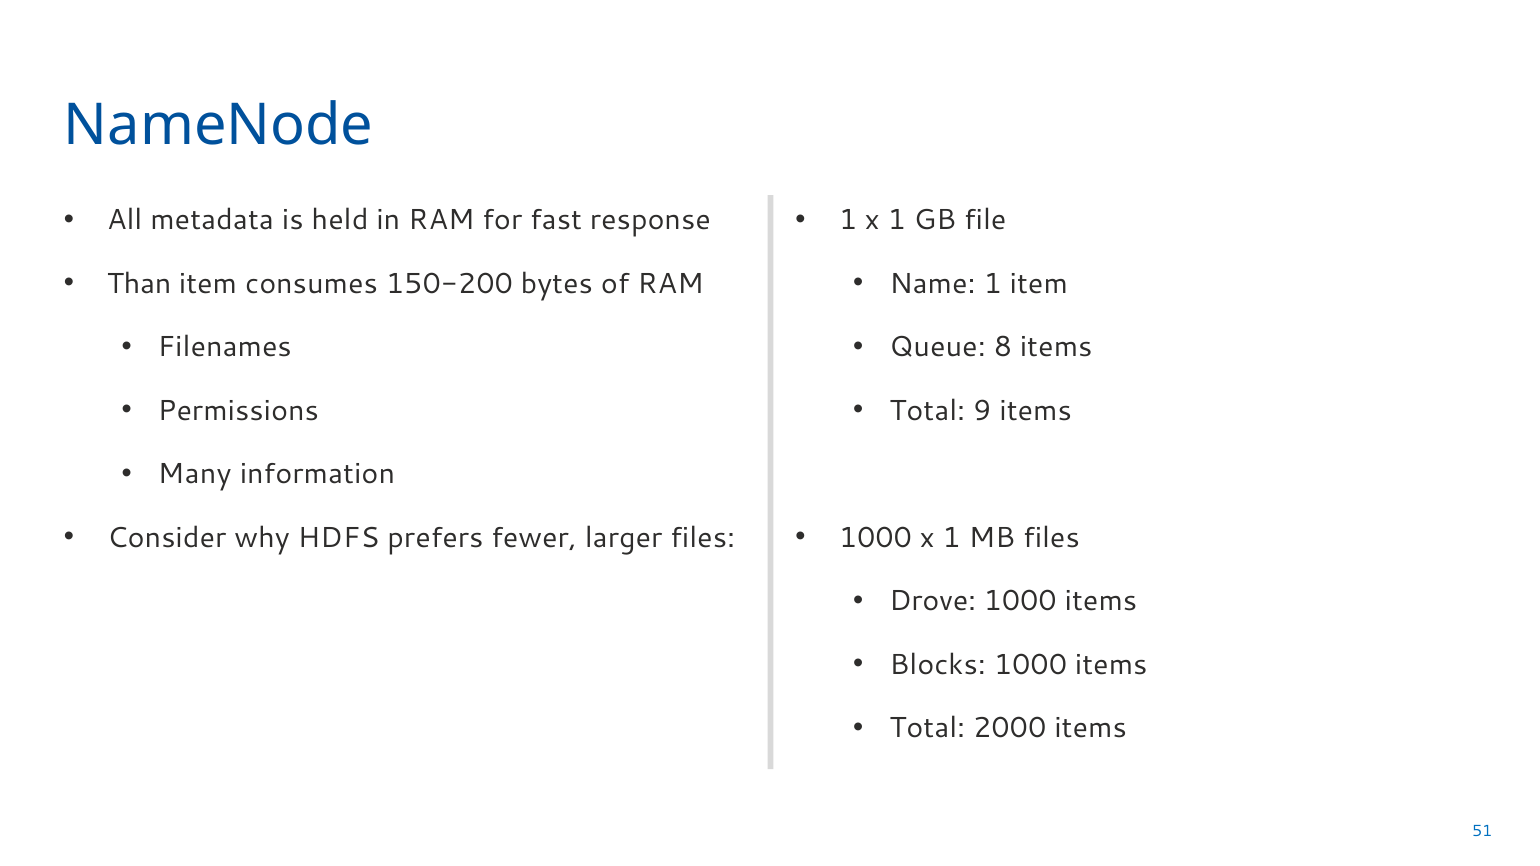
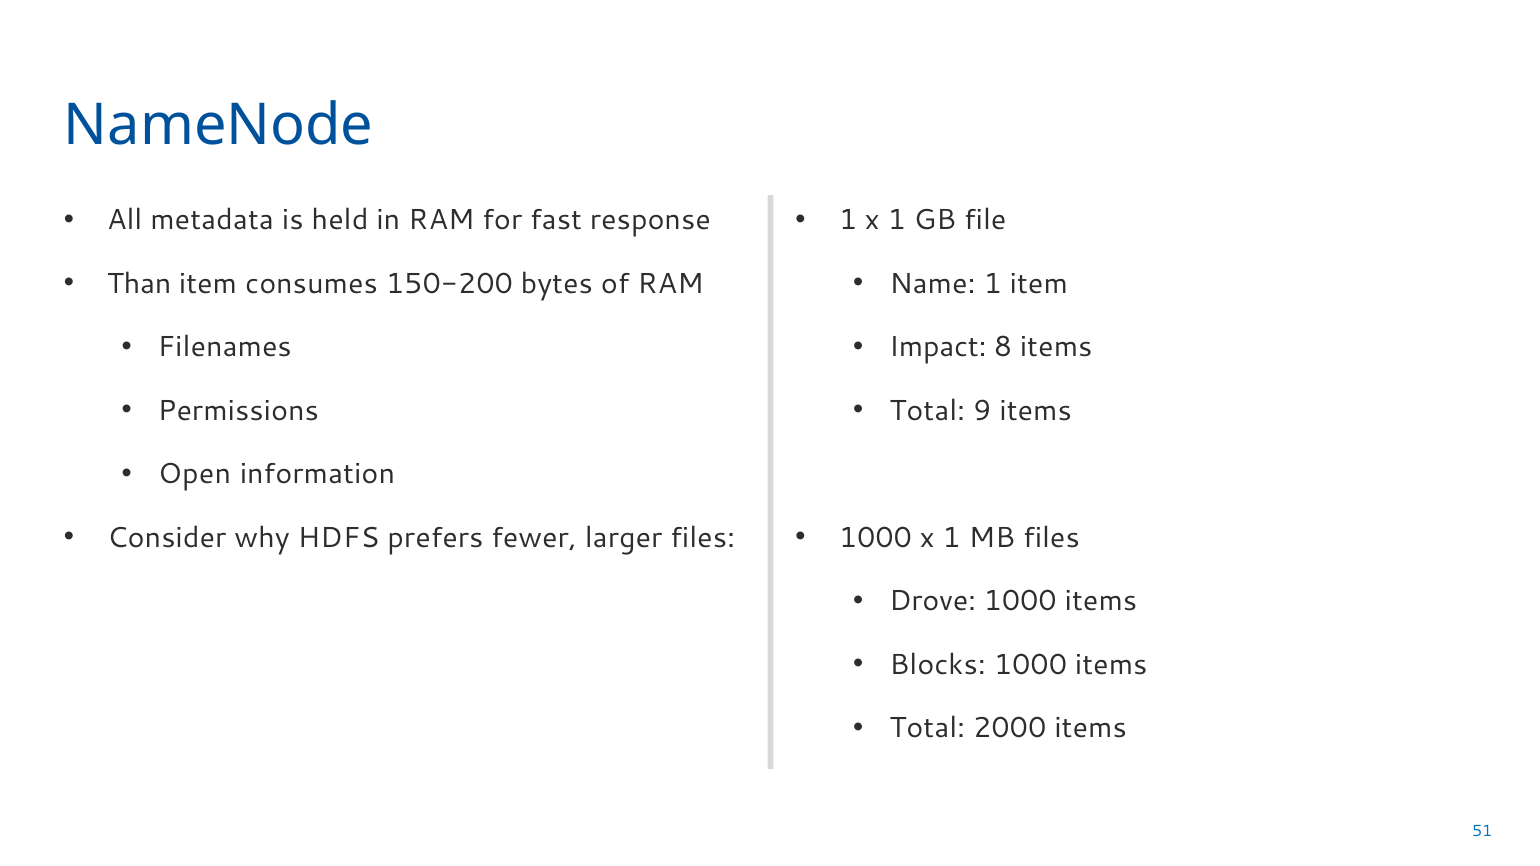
Queue: Queue -> Impact
Many: Many -> Open
